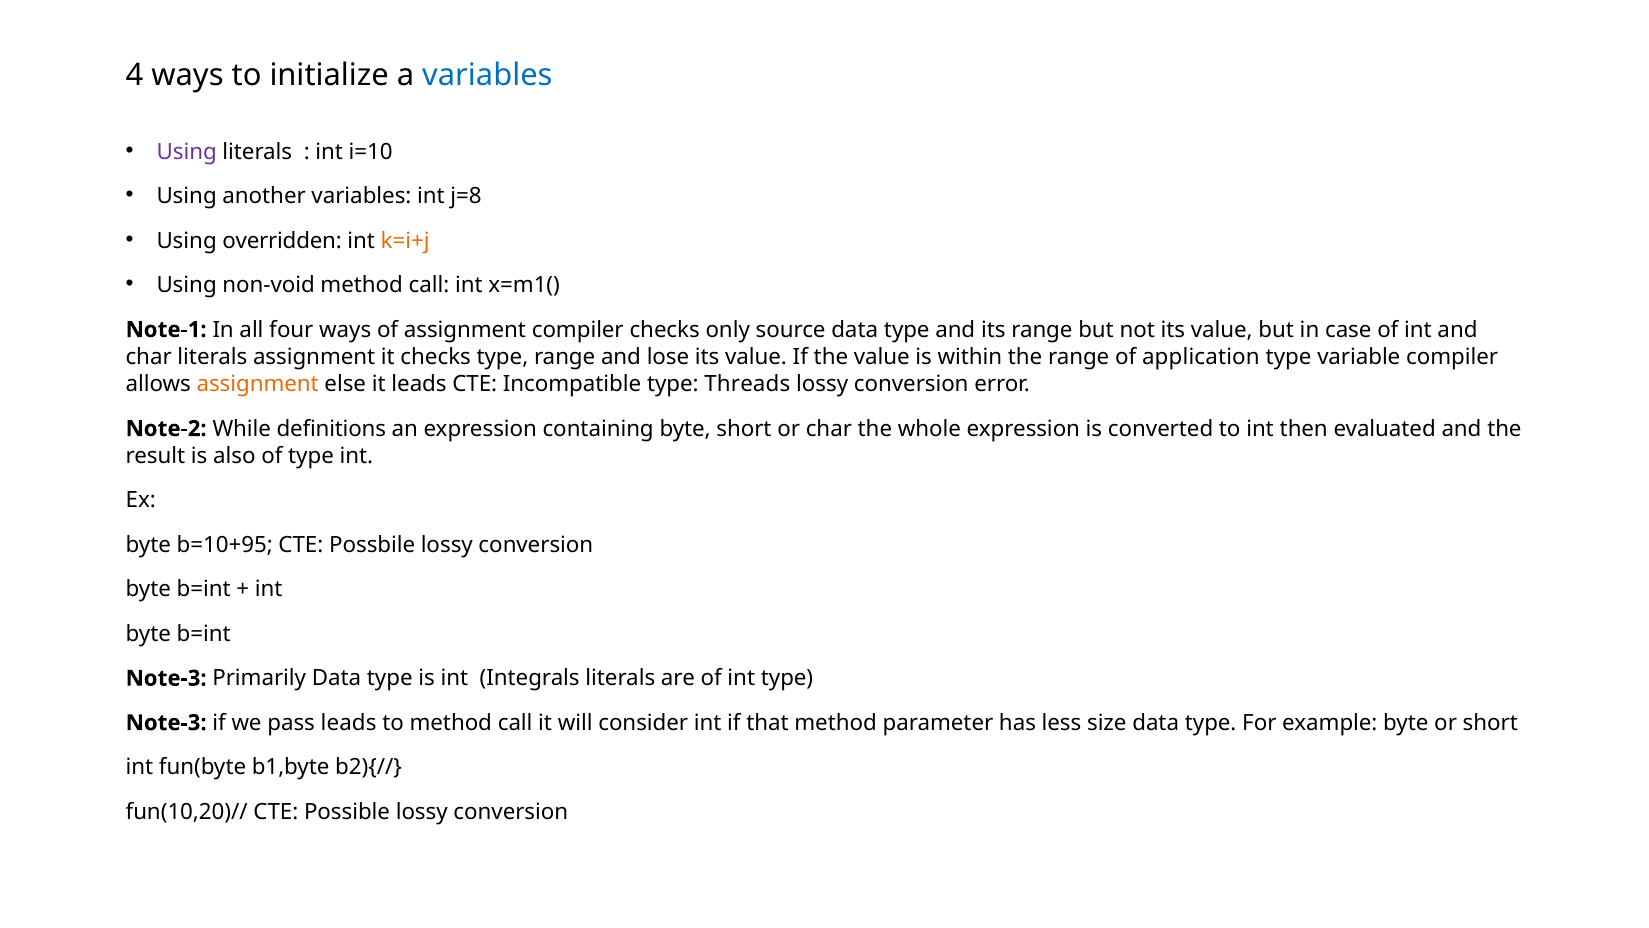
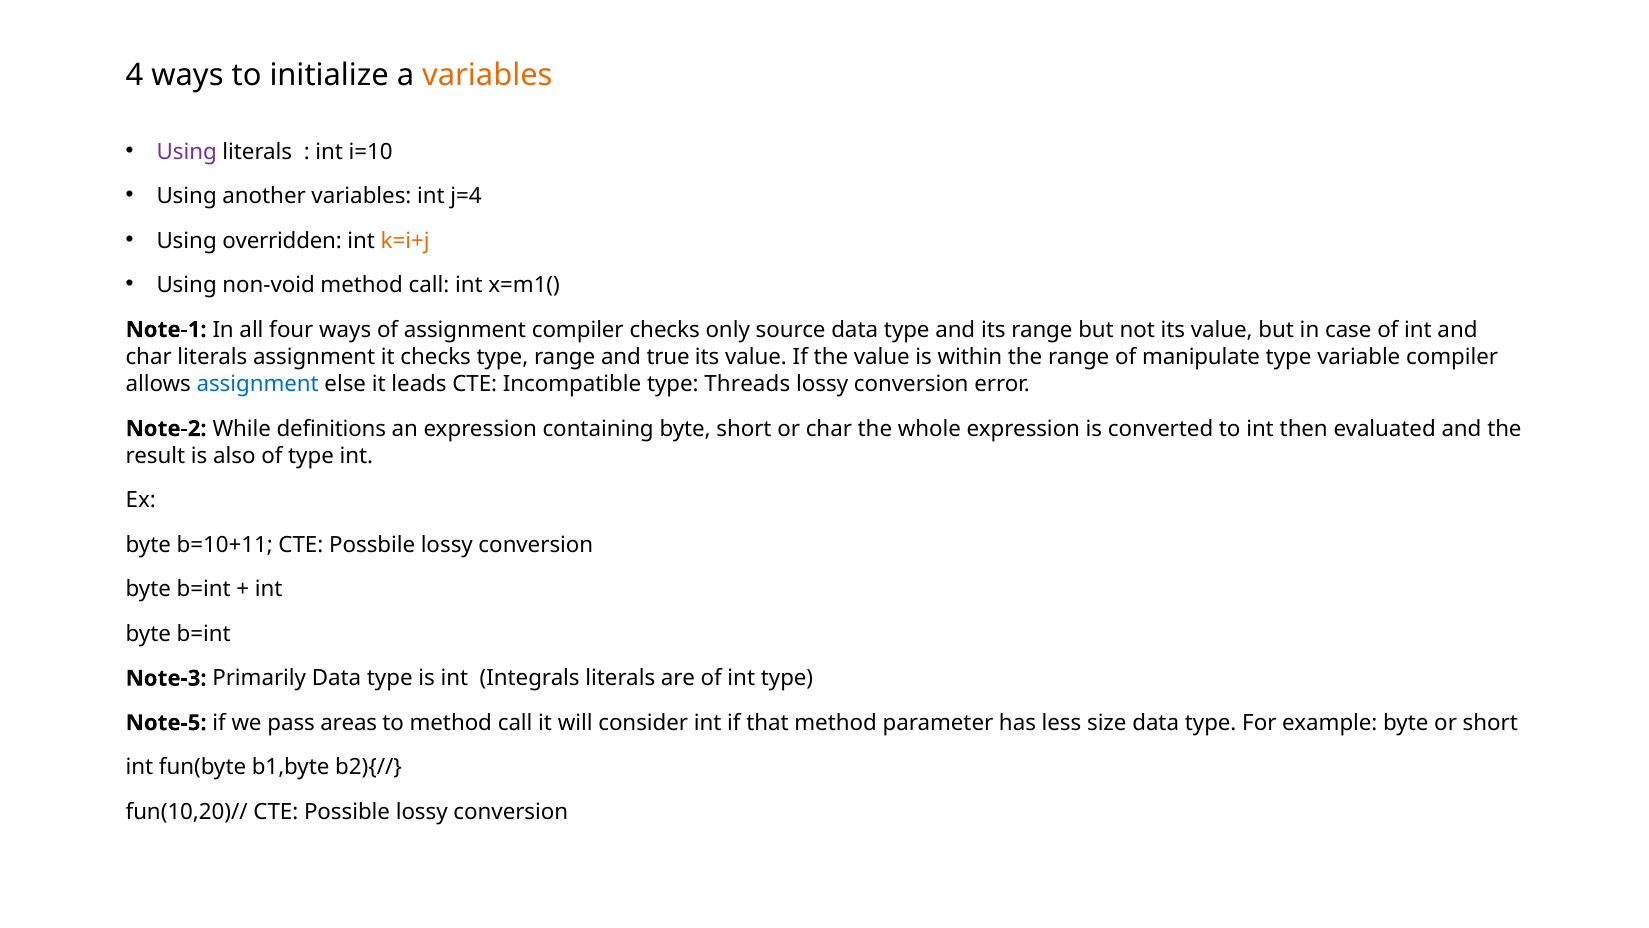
variables at (487, 76) colour: blue -> orange
j=8: j=8 -> j=4
lose: lose -> true
application: application -> manipulate
assignment at (258, 384) colour: orange -> blue
b=10+95: b=10+95 -> b=10+11
Note-3 at (166, 722): Note-3 -> Note-5
pass leads: leads -> areas
